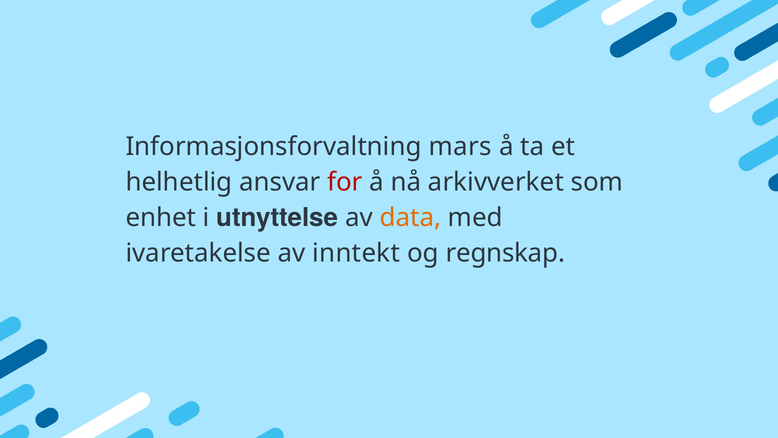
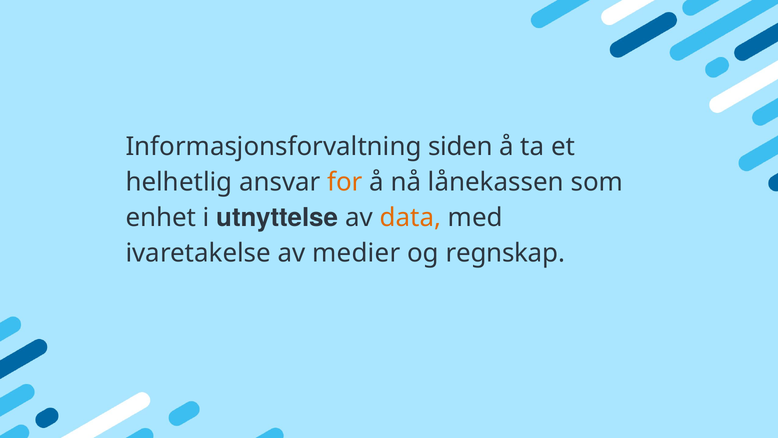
mars: mars -> siden
for colour: red -> orange
arkivverket: arkivverket -> lånekassen
inntekt: inntekt -> medier
